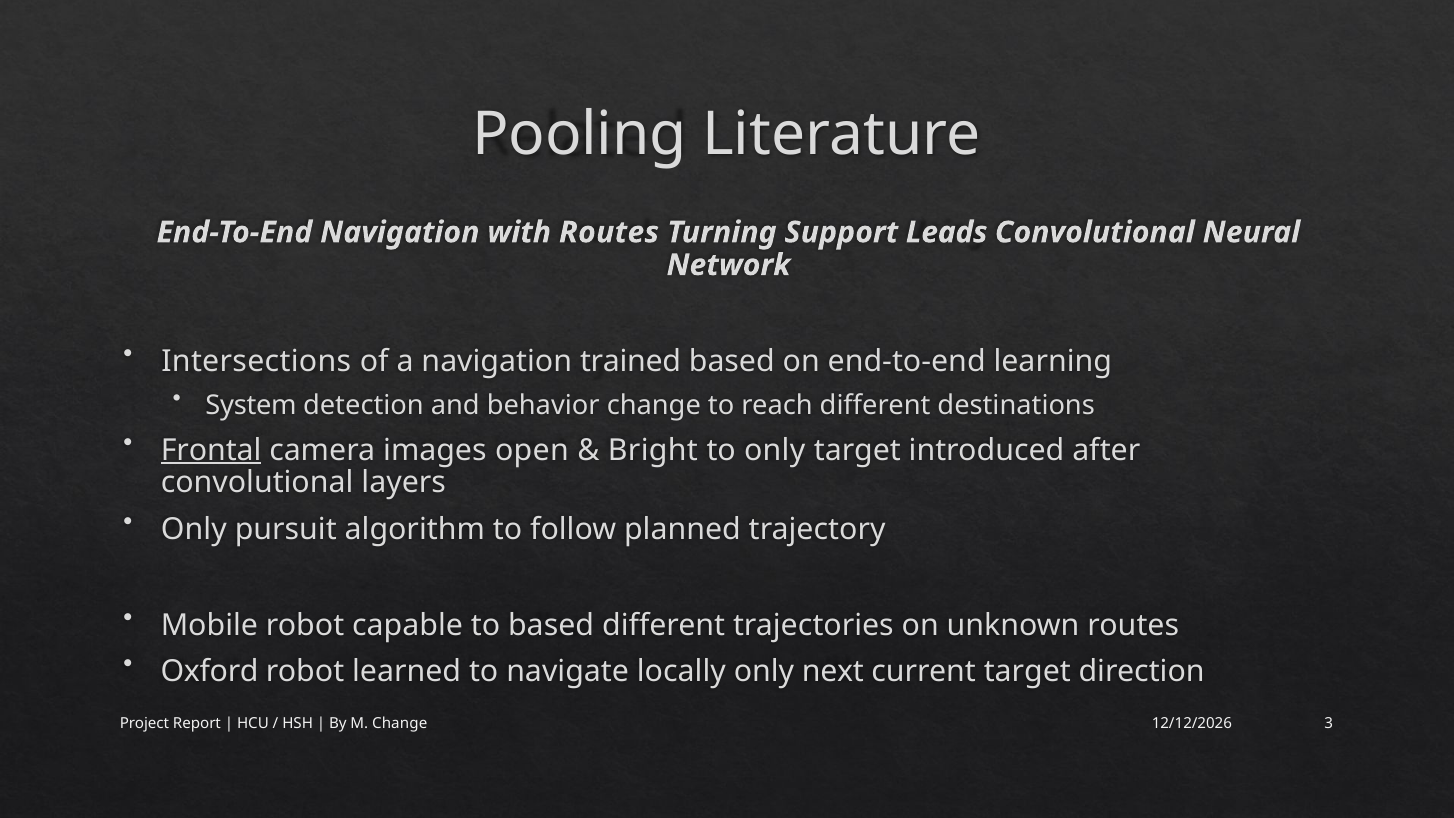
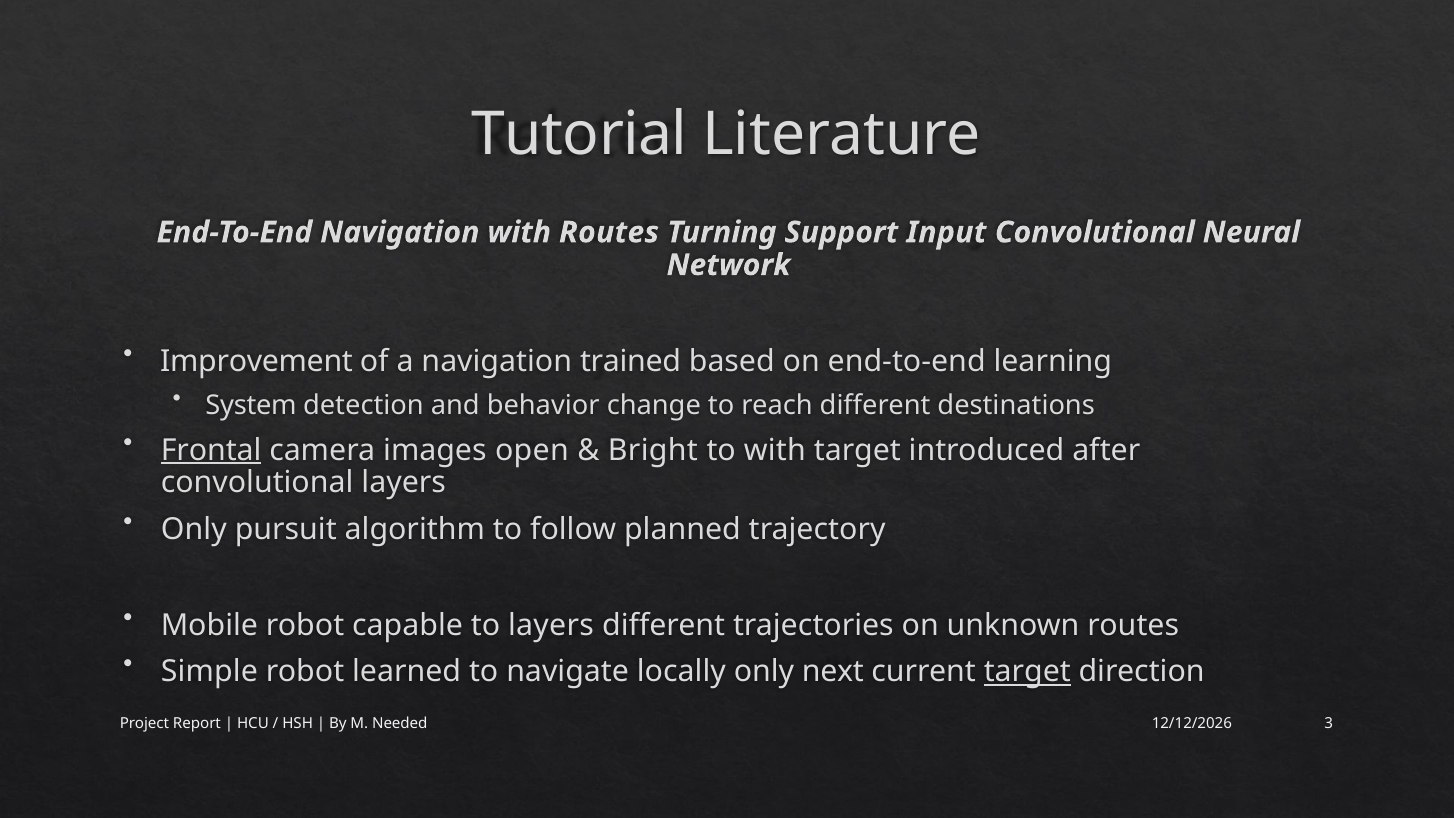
Pooling: Pooling -> Tutorial
Leads: Leads -> Input
Intersections: Intersections -> Improvement
to only: only -> with
to based: based -> layers
Oxford: Oxford -> Simple
target at (1027, 672) underline: none -> present
M Change: Change -> Needed
